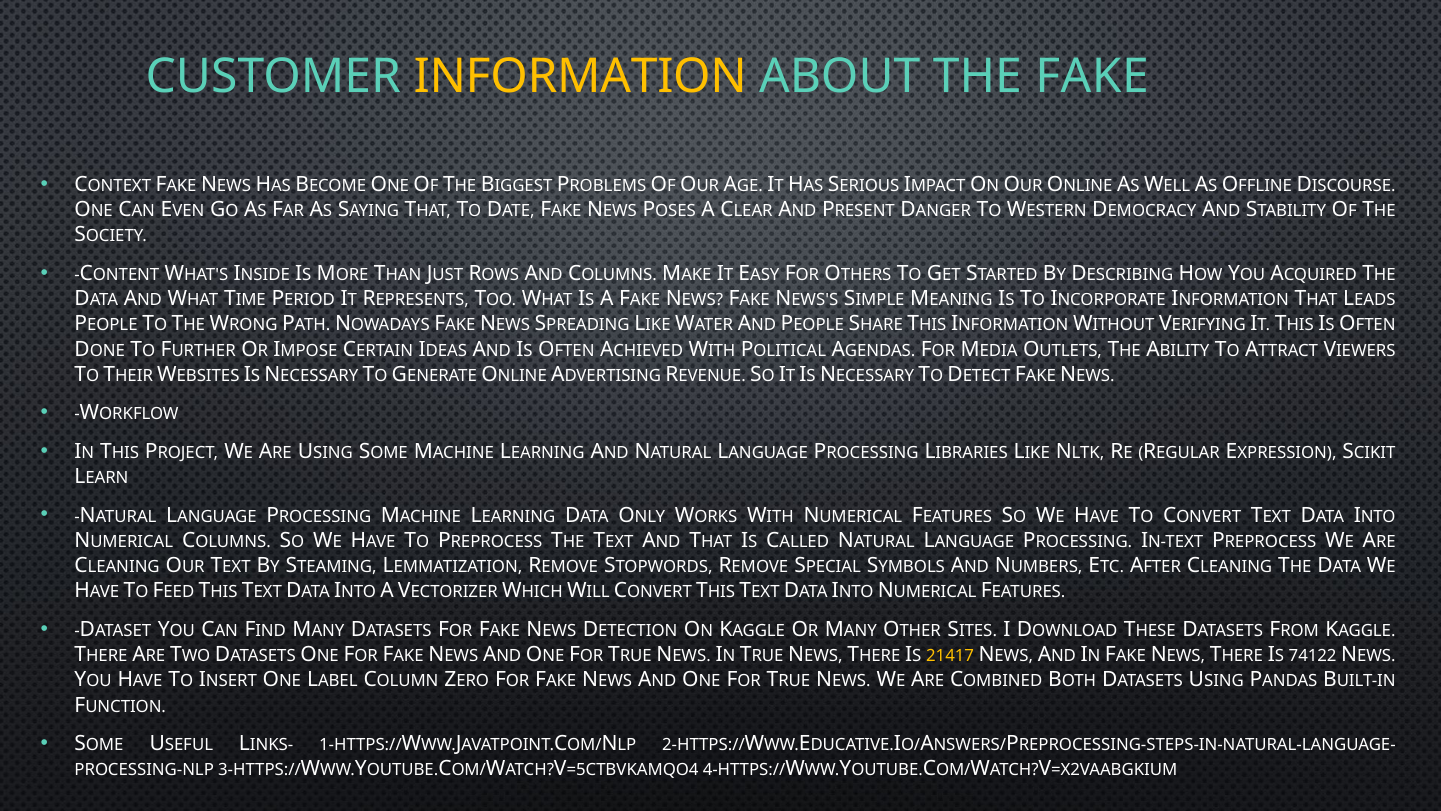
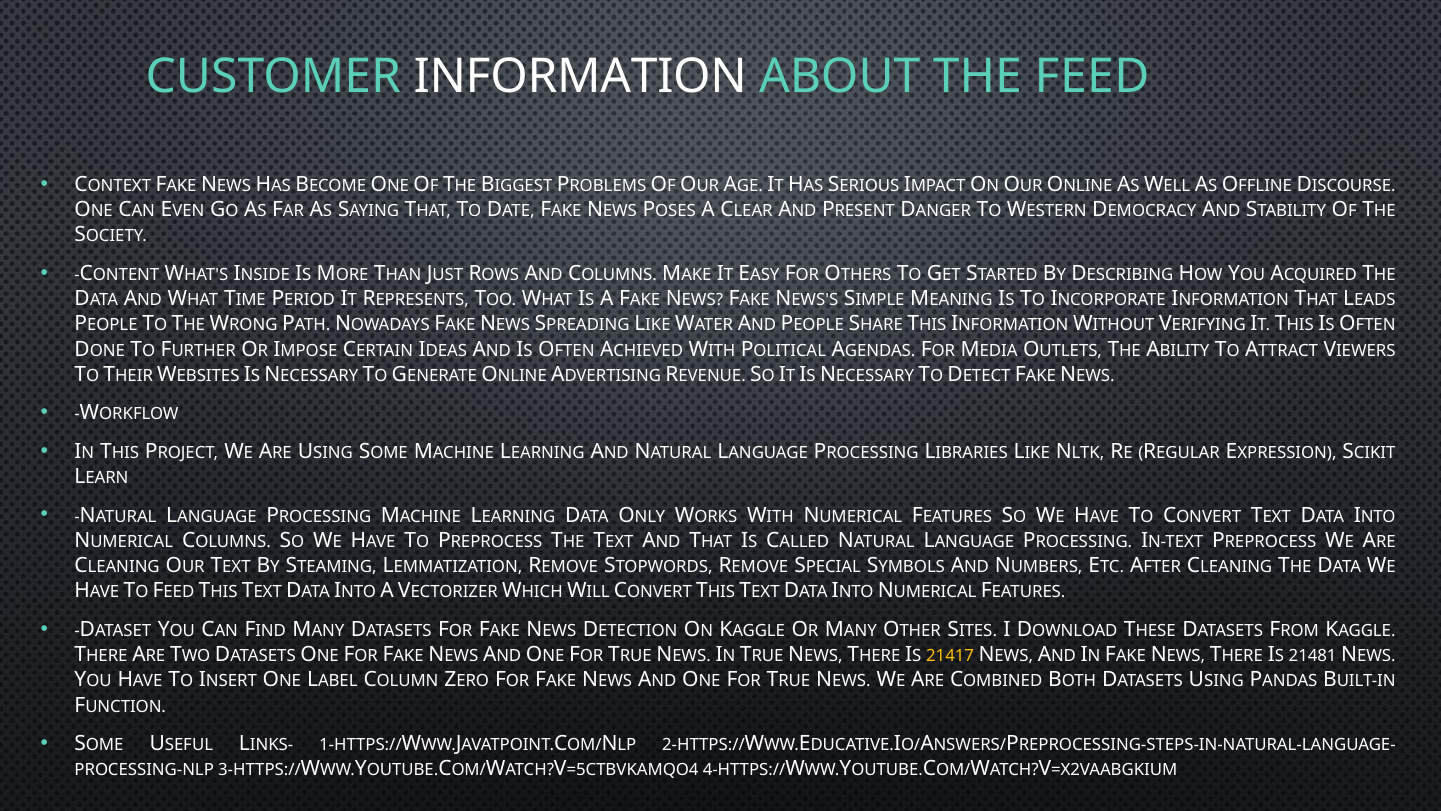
INFORMATION at (580, 77) colour: yellow -> white
THE FAKE: FAKE -> FEED
74122: 74122 -> 21481
